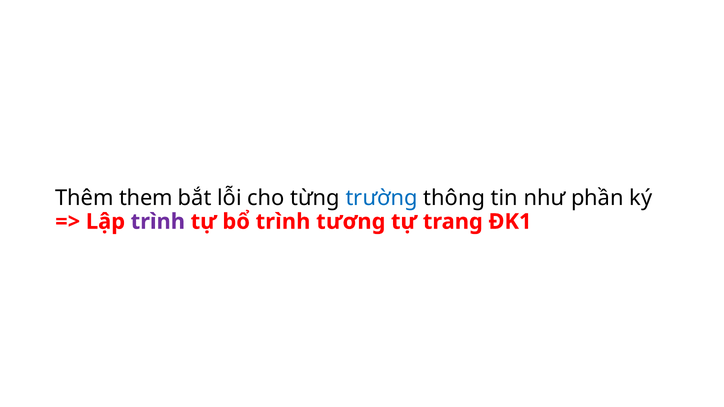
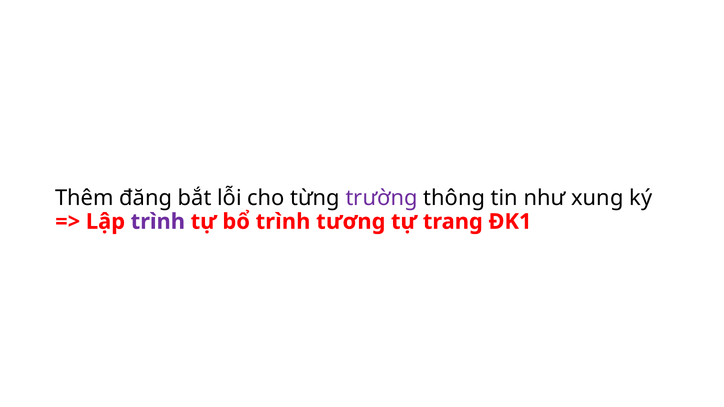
them: them -> đăng
trường colour: blue -> purple
phần: phần -> xung
